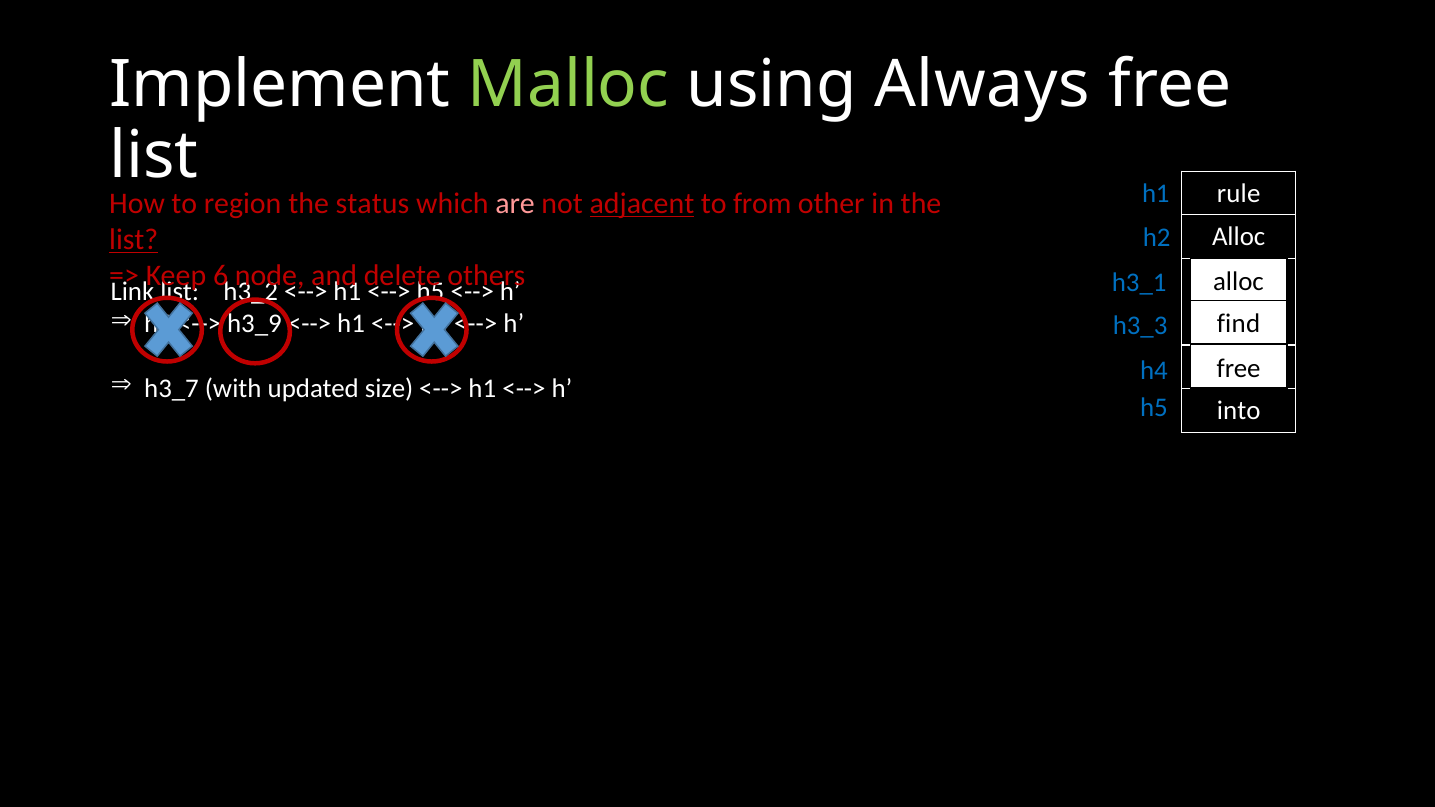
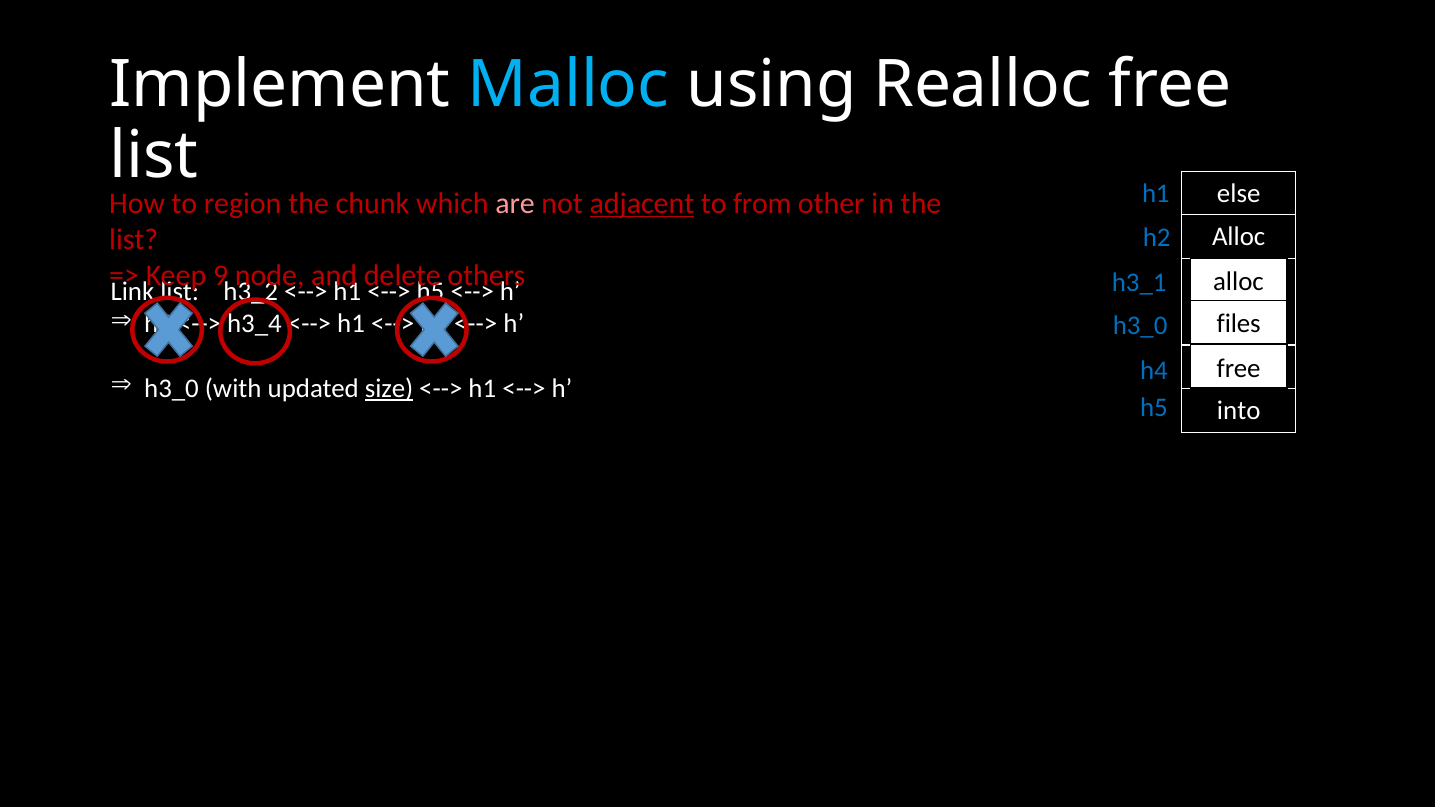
Malloc colour: light green -> light blue
Always: Always -> Realloc
rule: rule -> else
status: status -> chunk
list at (134, 240) underline: present -> none
6: 6 -> 9
h3_9: h3_9 -> h3_4
find: find -> files
h3_3 at (1140, 326): h3_3 -> h3_0
h3_7 at (172, 388): h3_7 -> h3_0
size underline: none -> present
